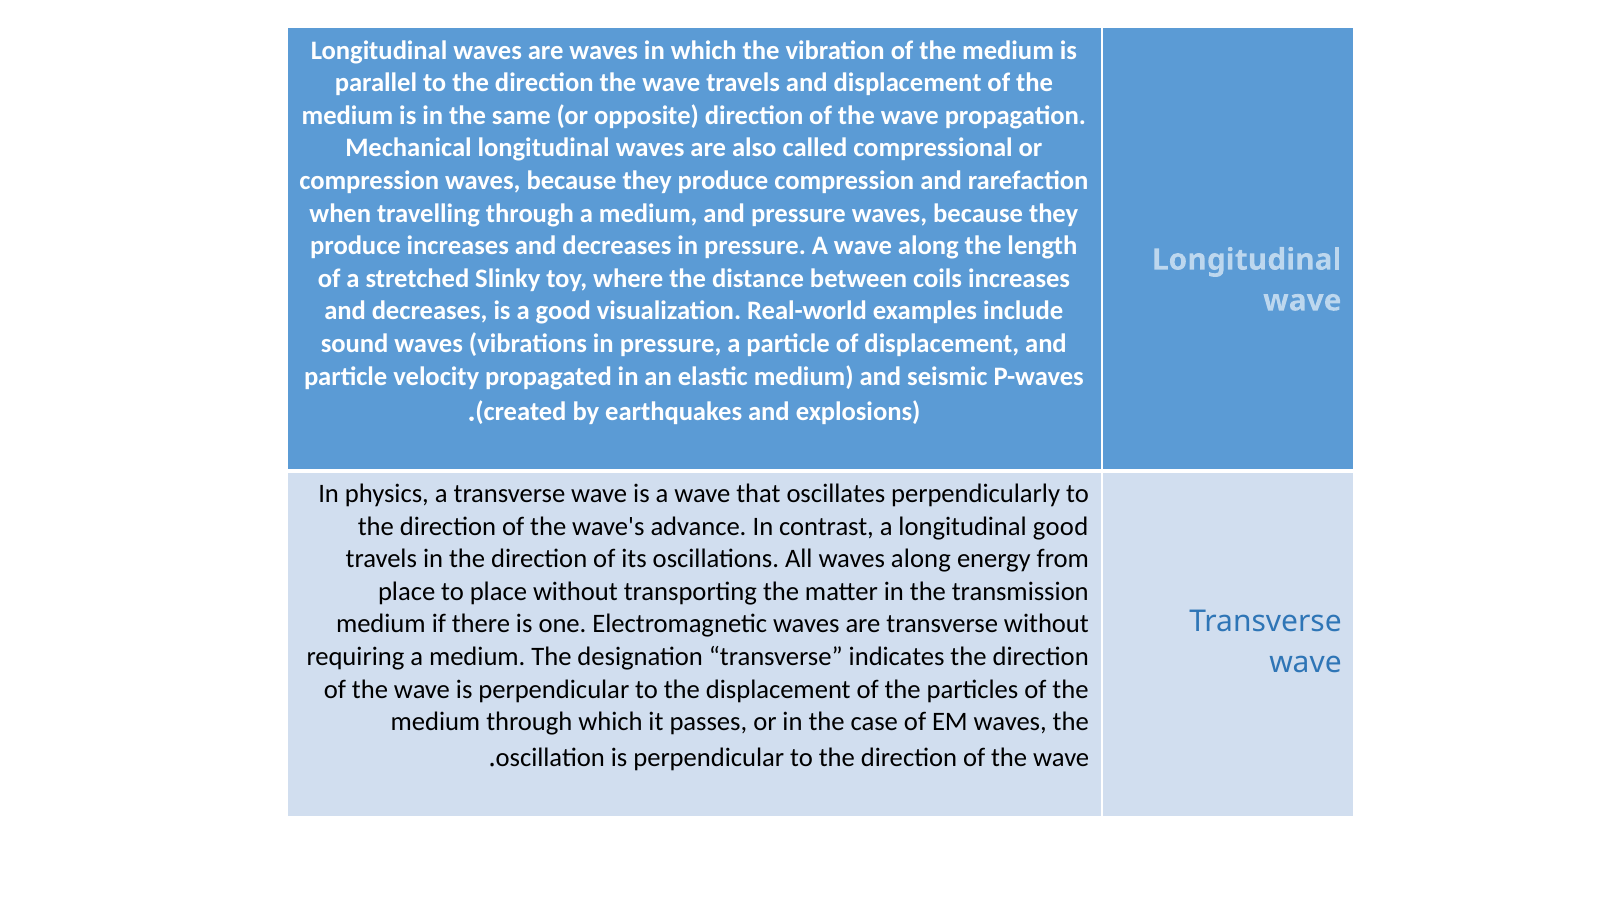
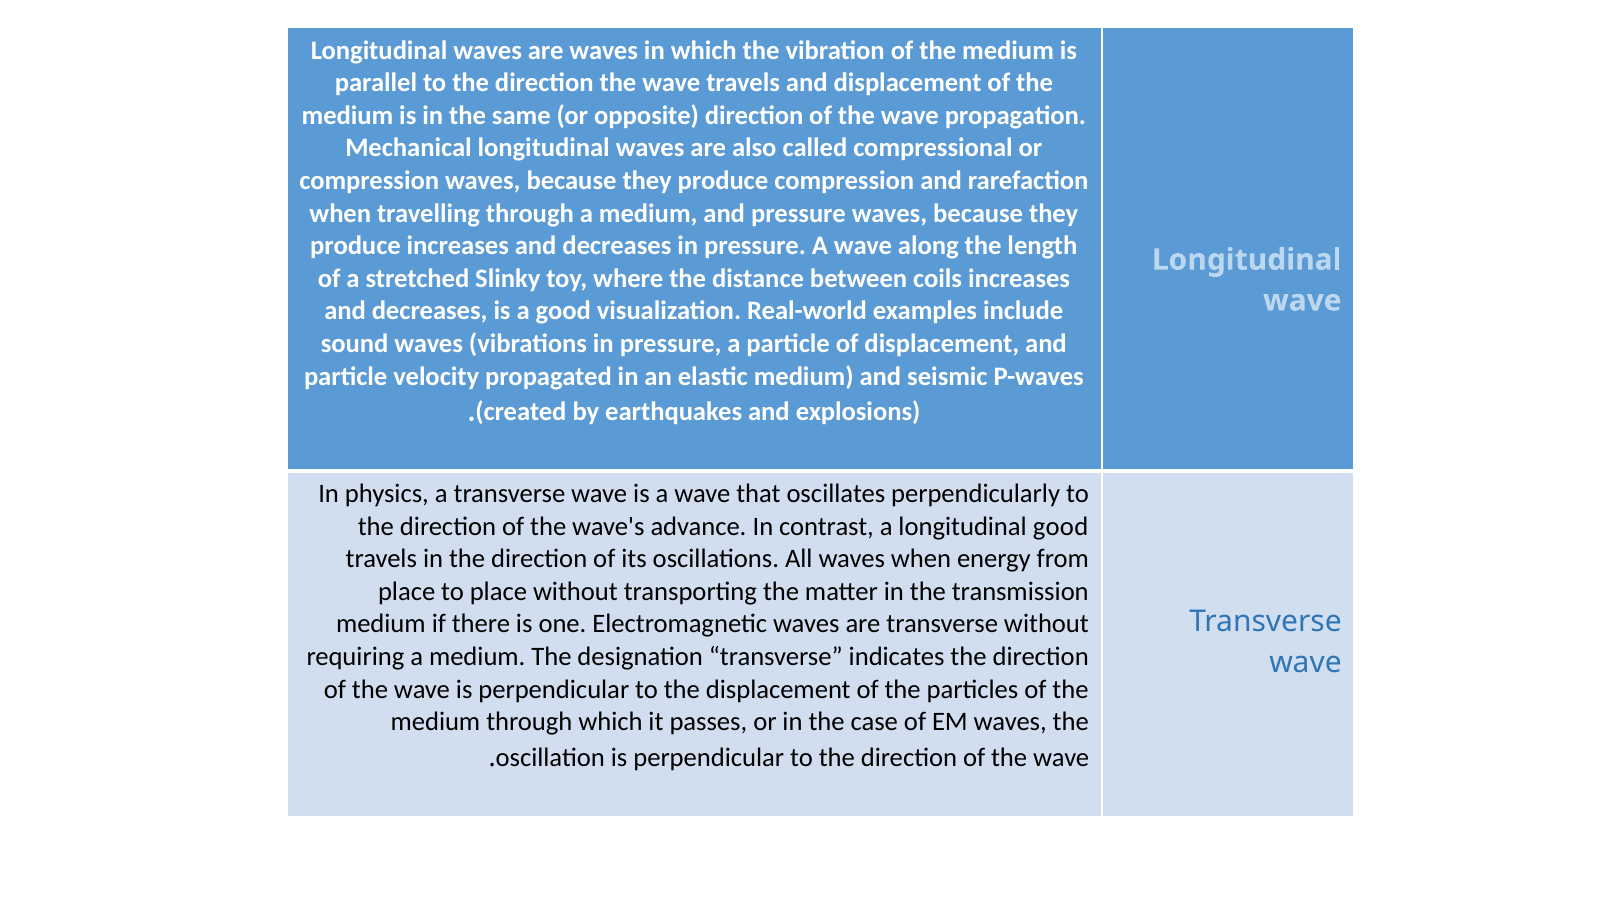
waves along: along -> when
